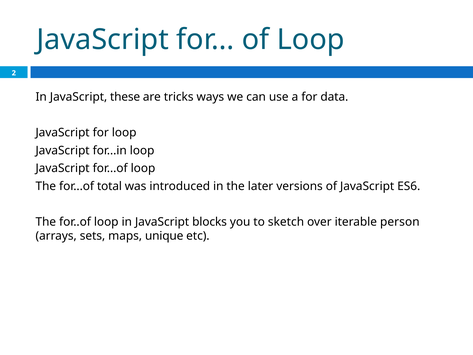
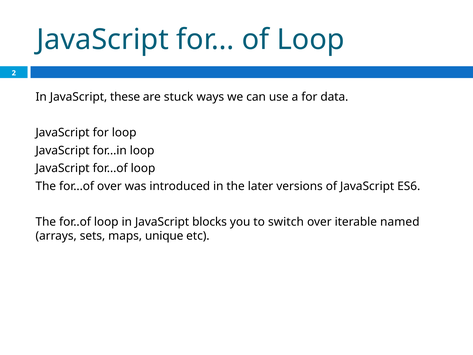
tricks: tricks -> stuck
for...of total: total -> over
sketch: sketch -> switch
person: person -> named
